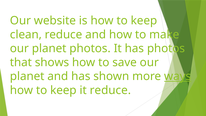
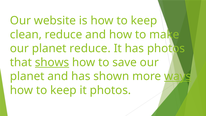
planet photos: photos -> reduce
shows underline: none -> present
it reduce: reduce -> photos
